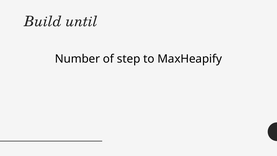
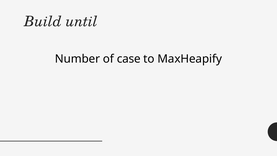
step: step -> case
